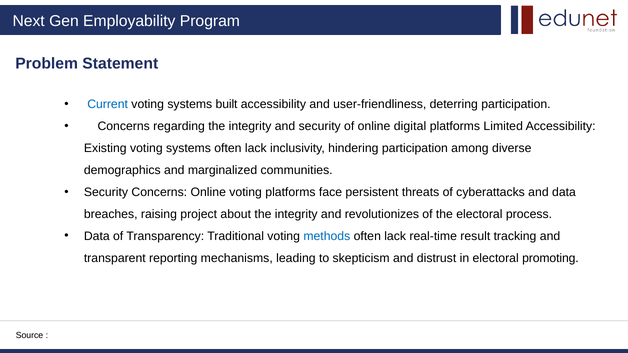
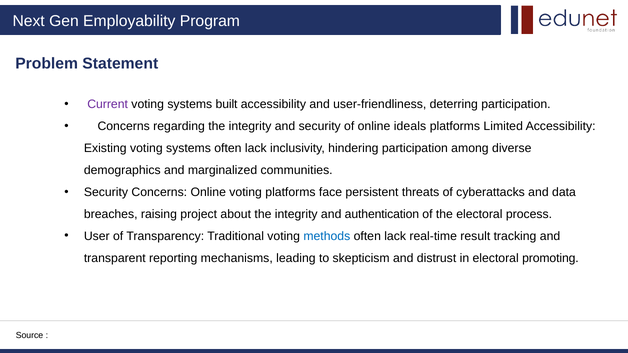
Current colour: blue -> purple
digital: digital -> ideals
revolutionizes: revolutionizes -> authentication
Data at (97, 236): Data -> User
